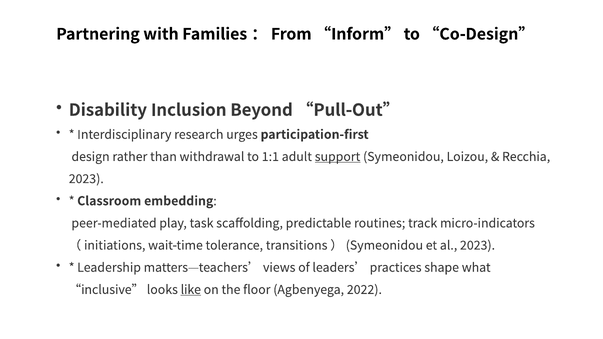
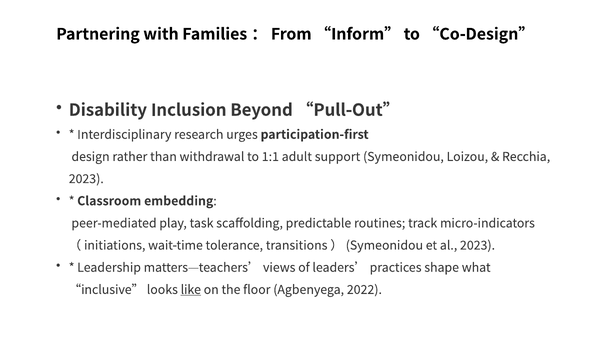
support underline: present -> none
